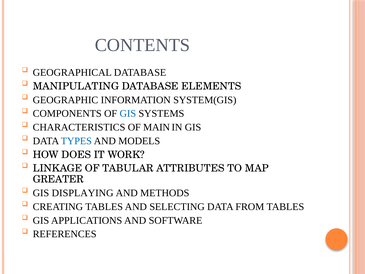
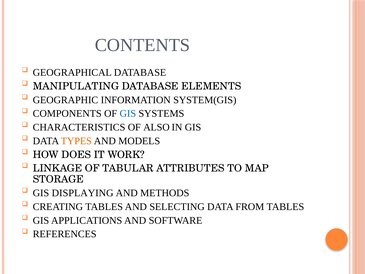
MAIN: MAIN -> ALSO
TYPES colour: blue -> orange
GREATER: GREATER -> STORAGE
